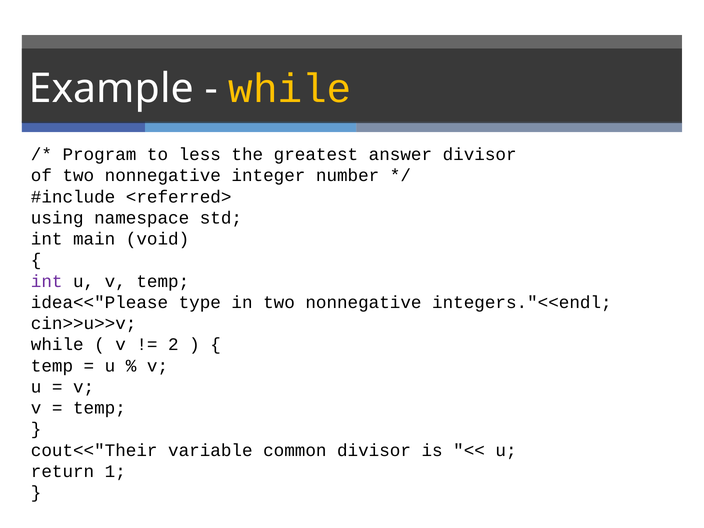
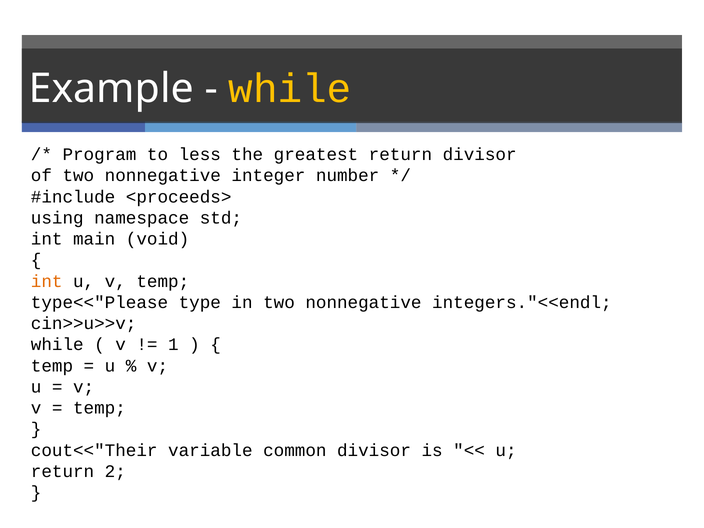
greatest answer: answer -> return
<referred>: <referred> -> <proceeds>
int at (47, 281) colour: purple -> orange
idea<<"Please: idea<<"Please -> type<<"Please
2: 2 -> 1
1: 1 -> 2
